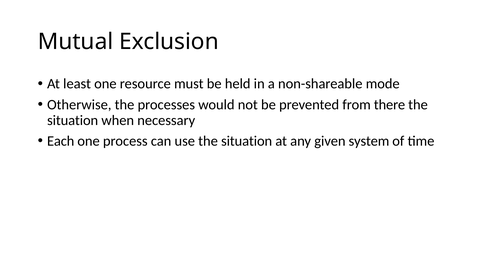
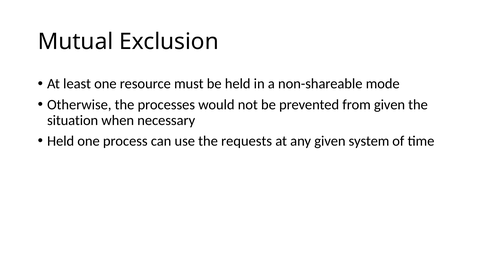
from there: there -> given
Each at (61, 141): Each -> Held
use the situation: situation -> requests
